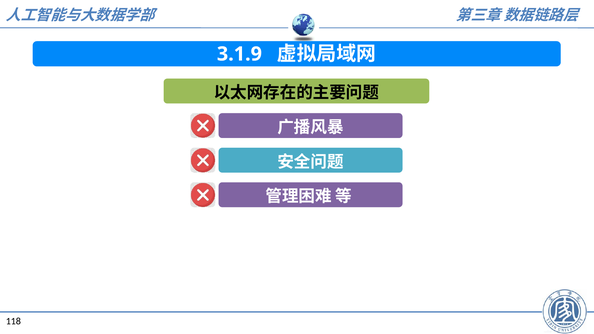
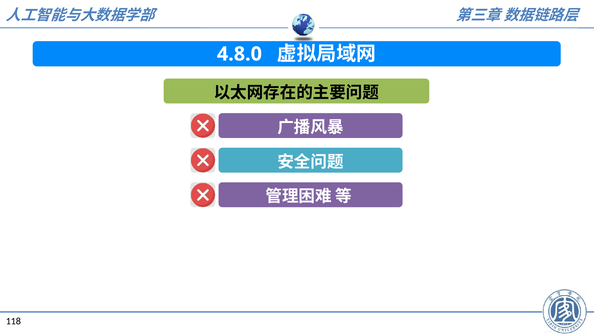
3.1.9: 3.1.9 -> 4.8.0
